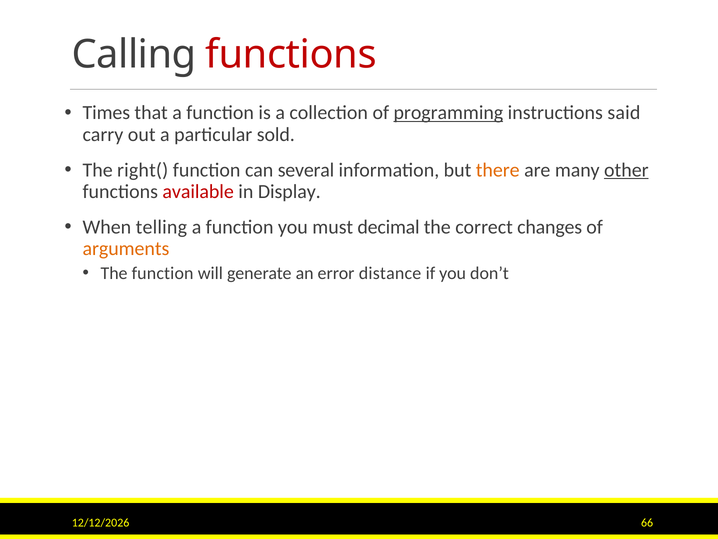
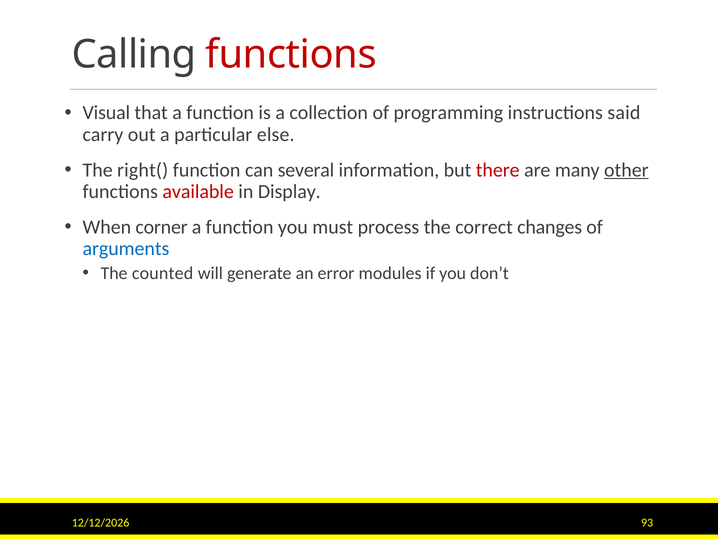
Times: Times -> Visual
programming underline: present -> none
sold: sold -> else
there colour: orange -> red
telling: telling -> corner
decimal: decimal -> process
arguments colour: orange -> blue
The function: function -> counted
distance: distance -> modules
66: 66 -> 93
